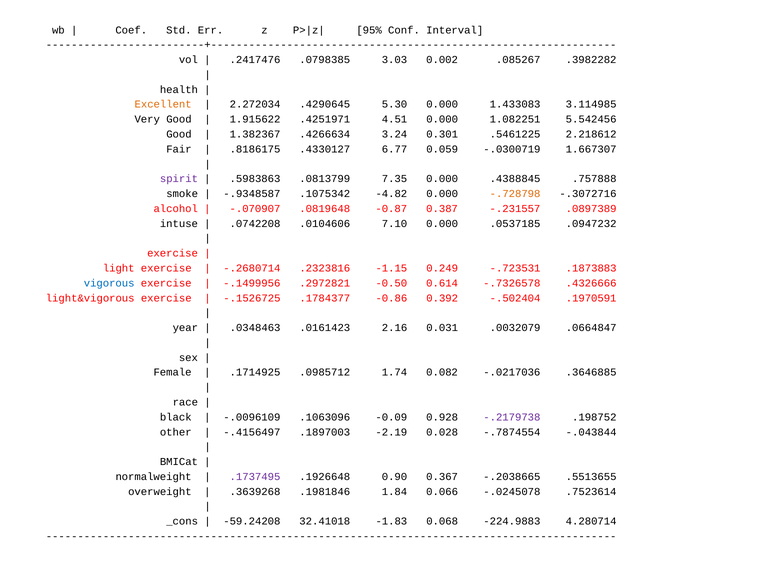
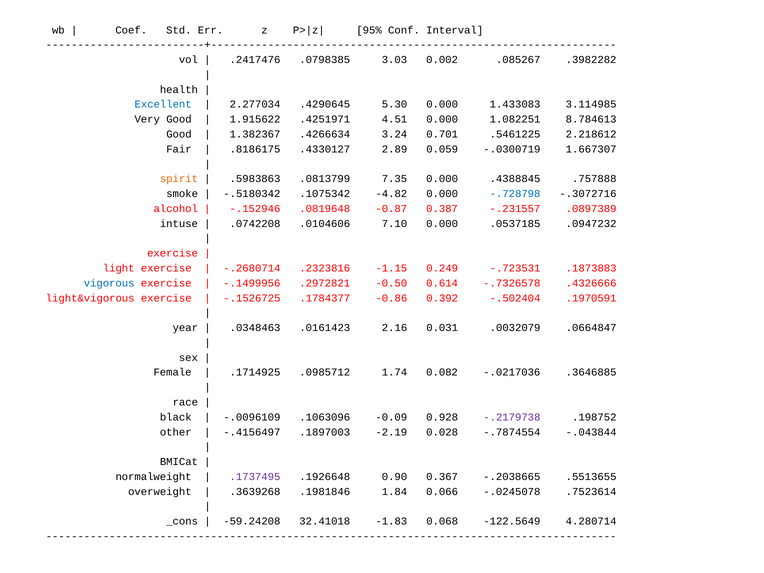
Excellent colour: orange -> blue
2.272034: 2.272034 -> 2.277034
5.542456: 5.542456 -> 8.784613
0.301: 0.301 -> 0.701
6.77: 6.77 -> 2.89
spirit colour: purple -> orange
-.9348587: -.9348587 -> -.5180342
-.728798 colour: orange -> blue
-.070907: -.070907 -> -.152946
-224.9883: -224.9883 -> -122.5649
